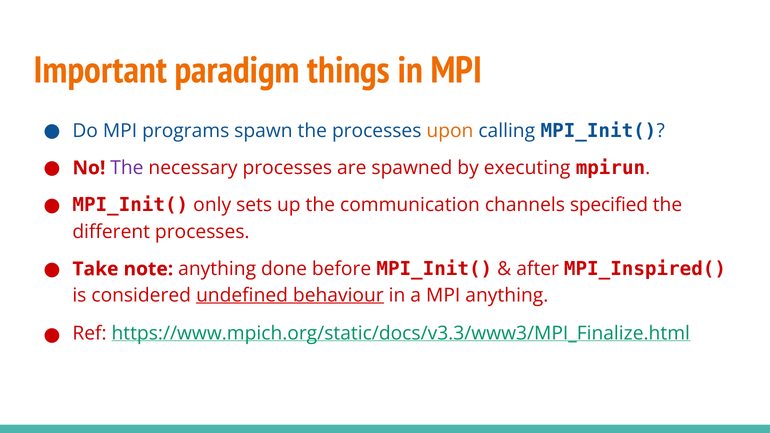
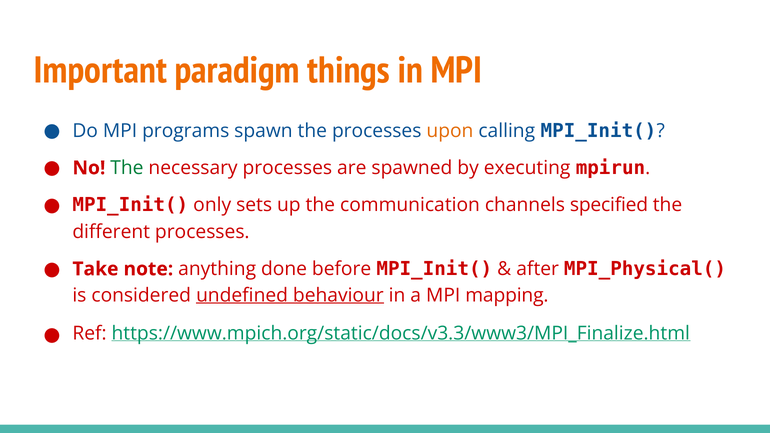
The at (127, 168) colour: purple -> green
MPI_Inspired(: MPI_Inspired( -> MPI_Physical(
MPI anything: anything -> mapping
